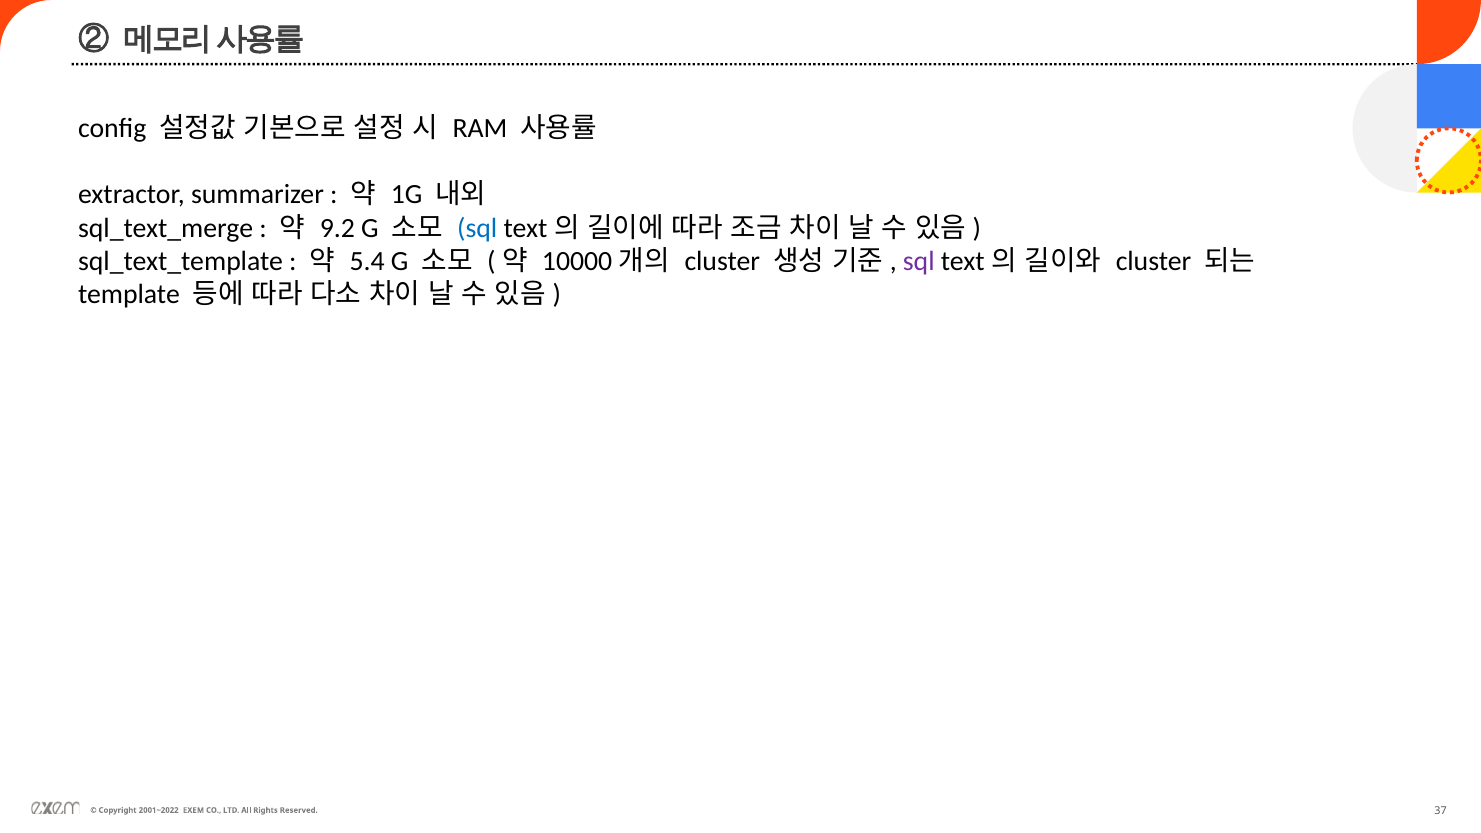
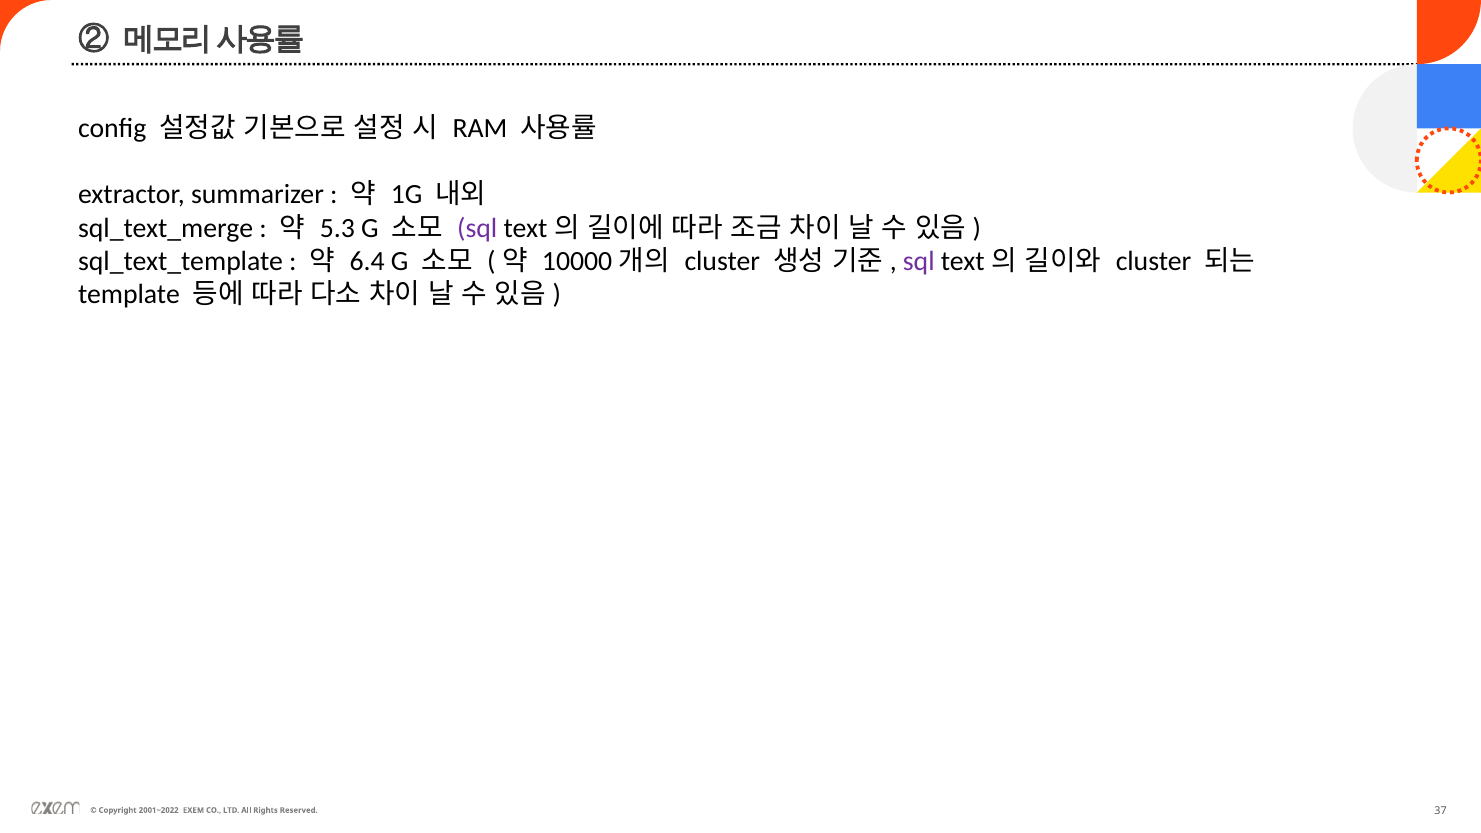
9.2: 9.2 -> 5.3
sql at (477, 228) colour: blue -> purple
5.4: 5.4 -> 6.4
